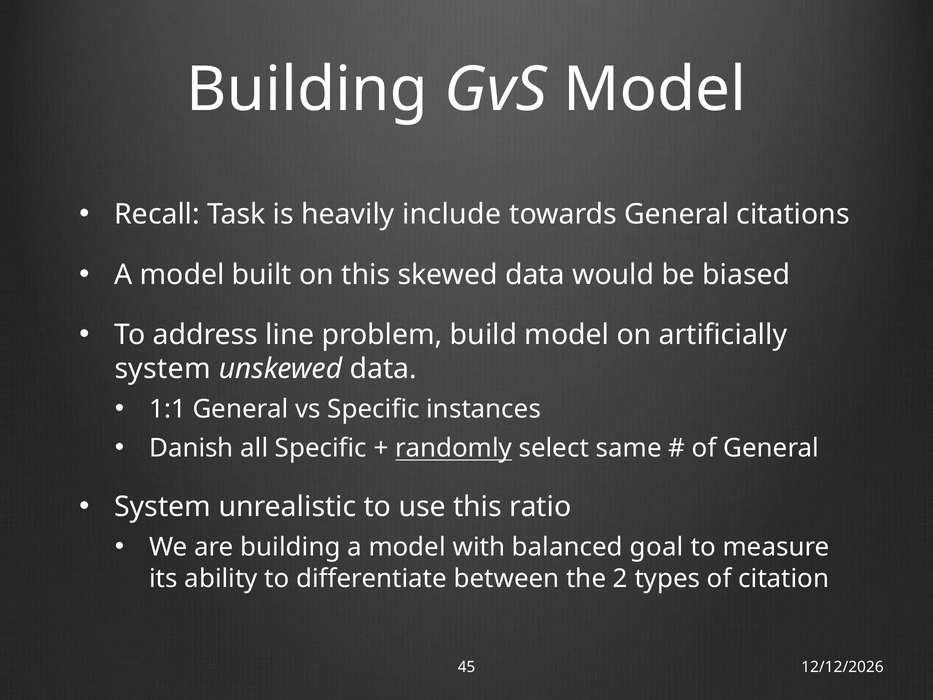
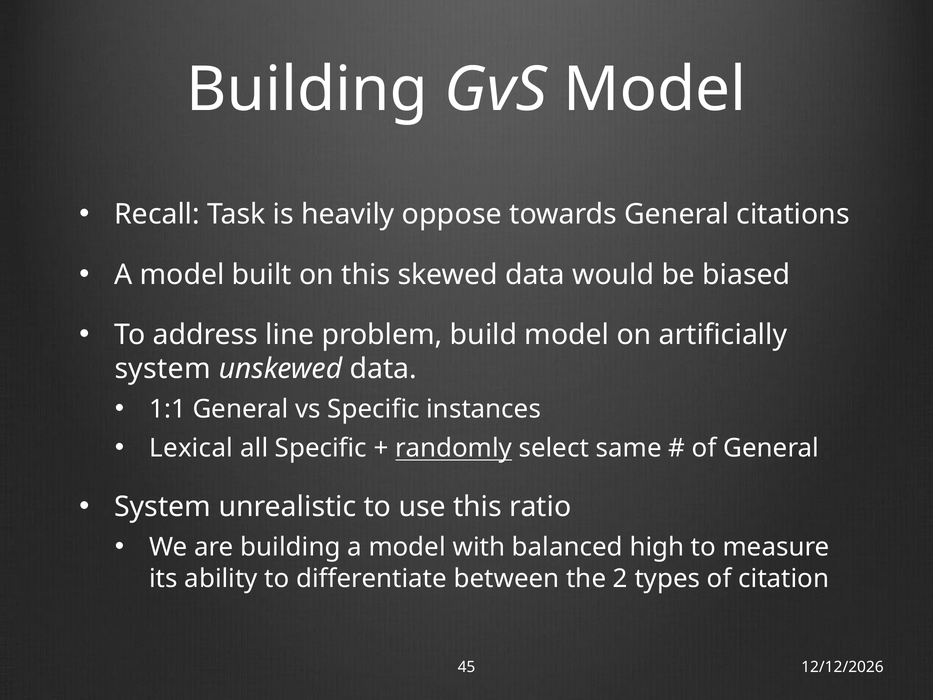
include: include -> oppose
Danish: Danish -> Lexical
goal: goal -> high
